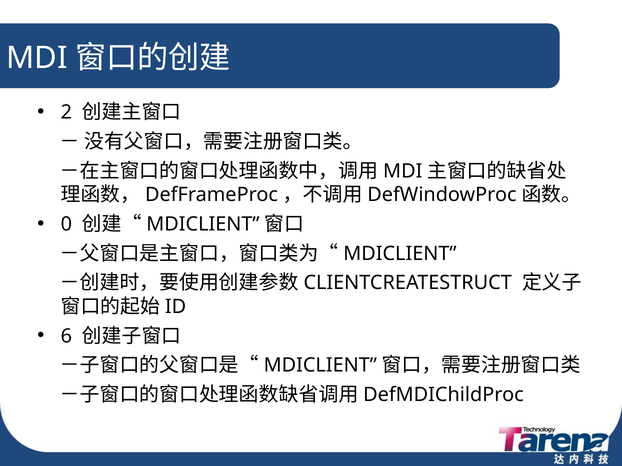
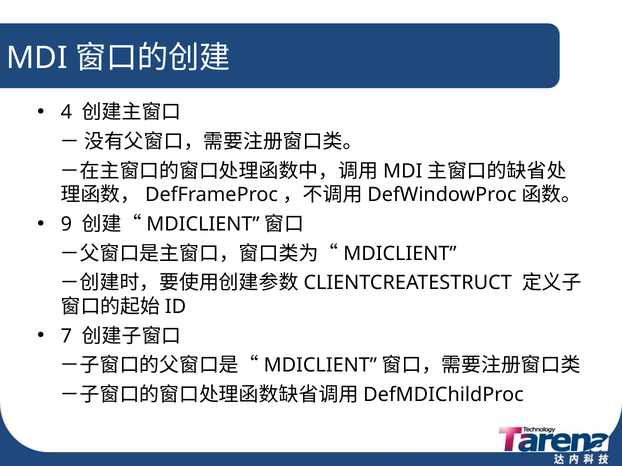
2: 2 -> 4
0: 0 -> 9
6: 6 -> 7
